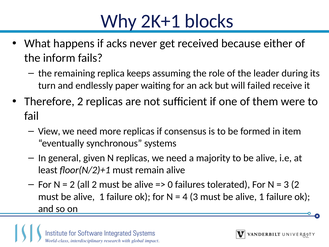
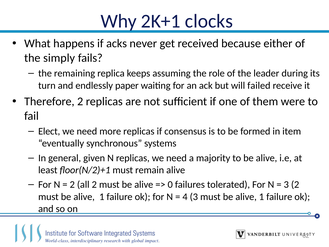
blocks: blocks -> clocks
inform: inform -> simply
View: View -> Elect
